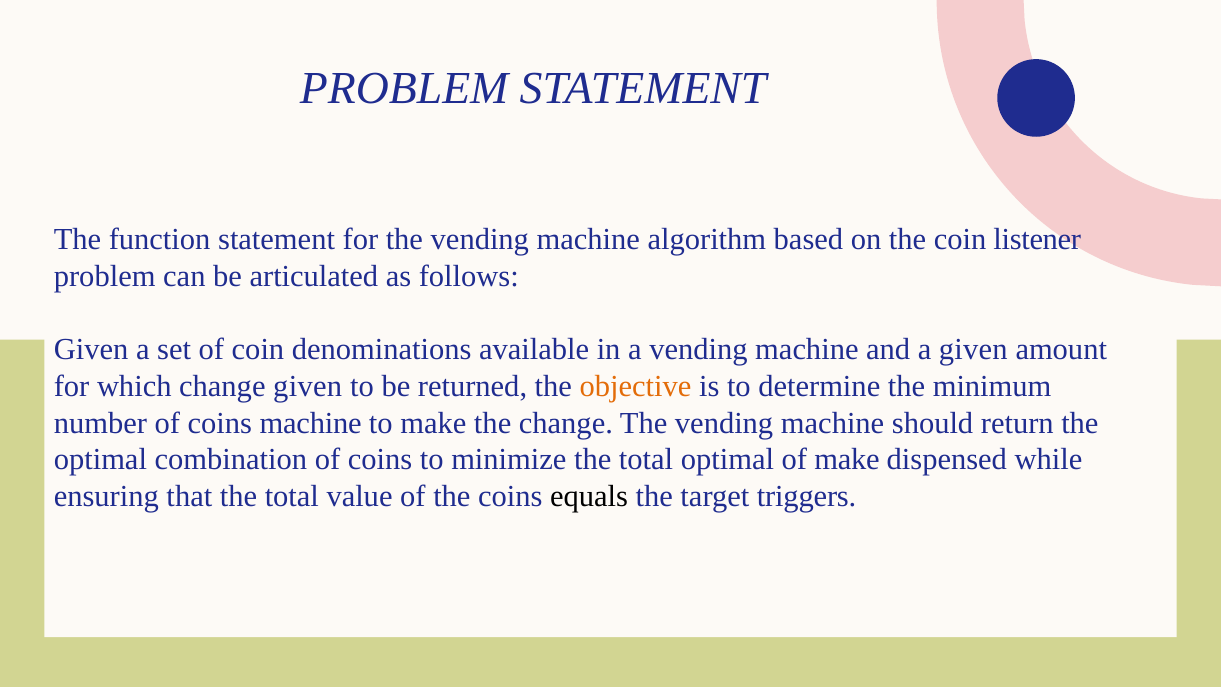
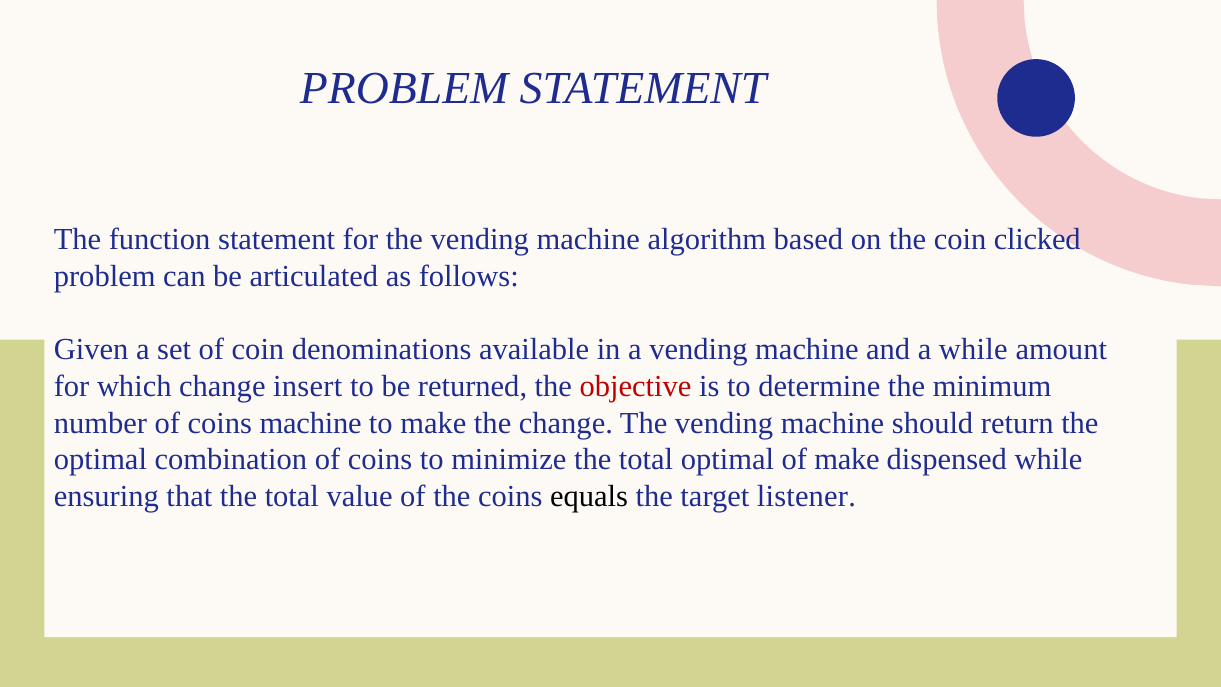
listener: listener -> clicked
a given: given -> while
change given: given -> insert
objective colour: orange -> red
triggers: triggers -> listener
